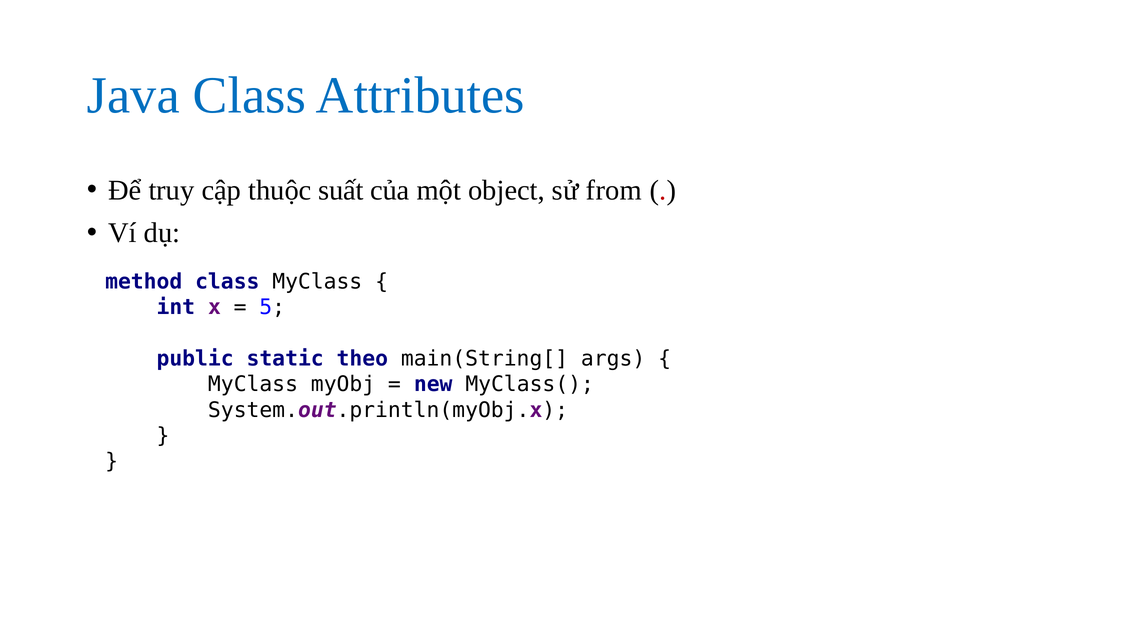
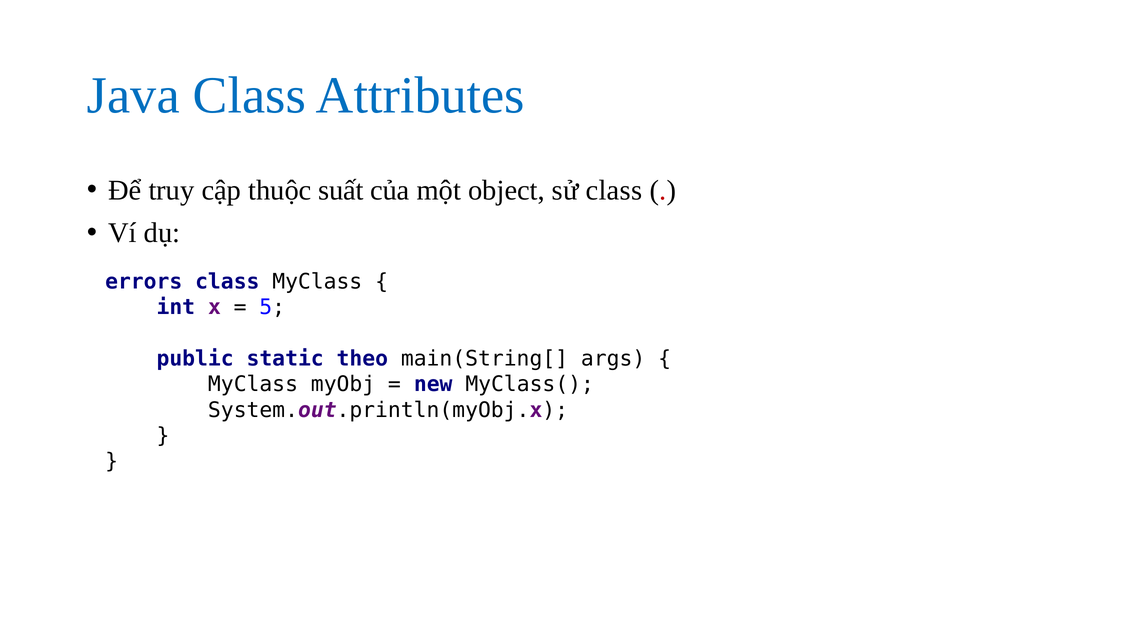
sử from: from -> class
method: method -> errors
